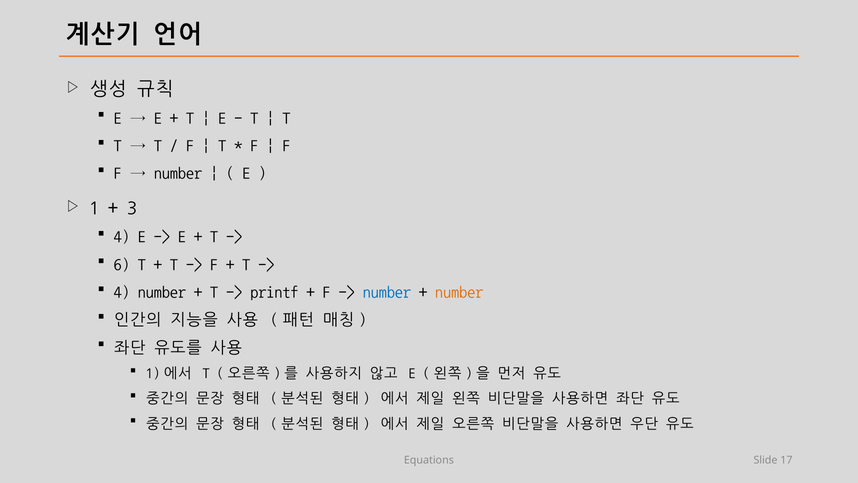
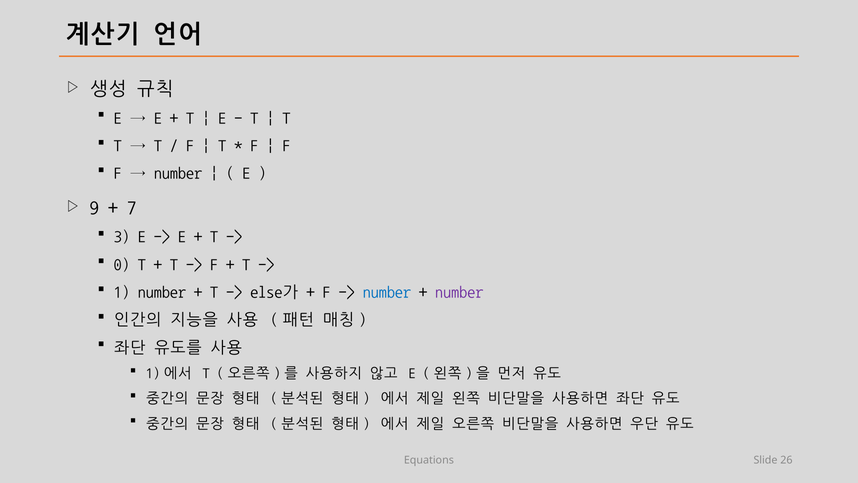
1: 1 -> 9
3: 3 -> 7
4 at (122, 236): 4 -> 3
6: 6 -> 0
4 at (122, 292): 4 -> 1
printf: printf -> else가
number at (459, 292) colour: orange -> purple
17: 17 -> 26
